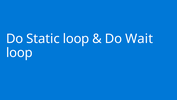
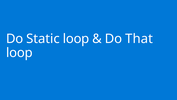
Wait: Wait -> That
